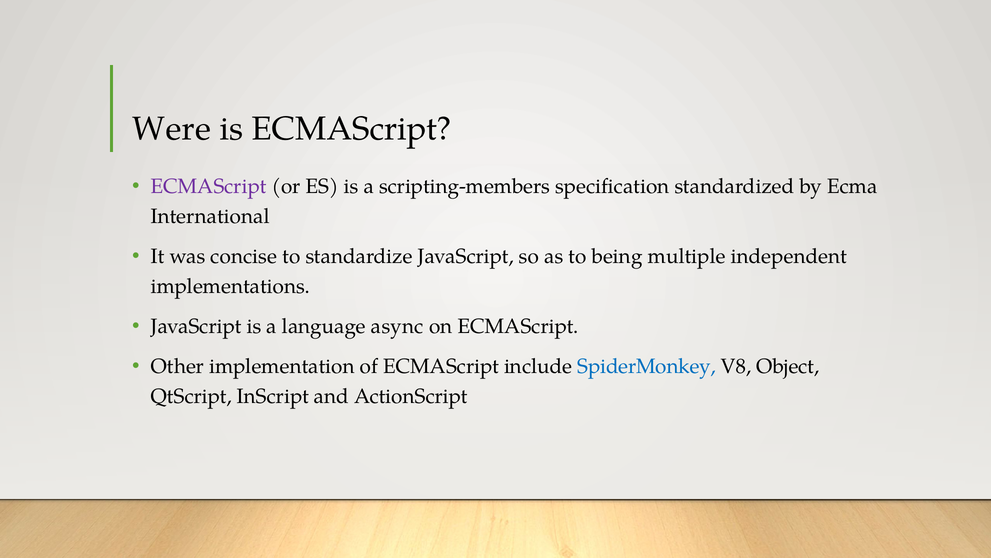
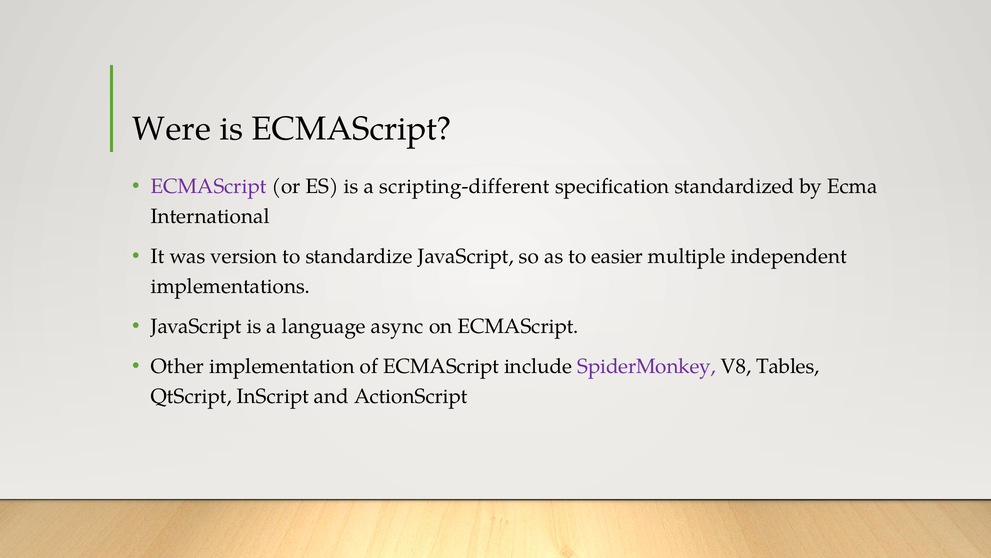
scripting-members: scripting-members -> scripting-different
concise: concise -> version
being: being -> easier
SpiderMonkey colour: blue -> purple
Object: Object -> Tables
